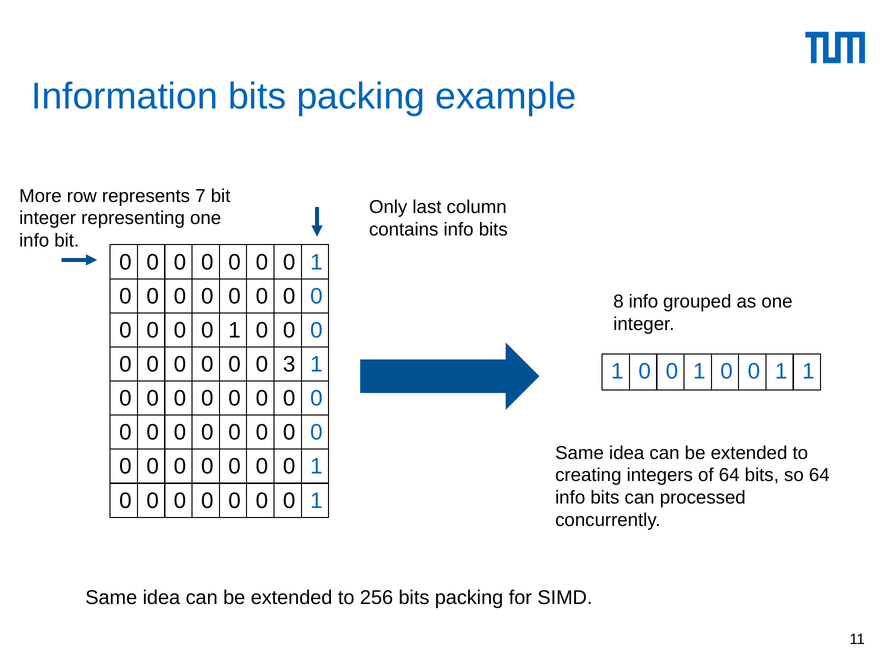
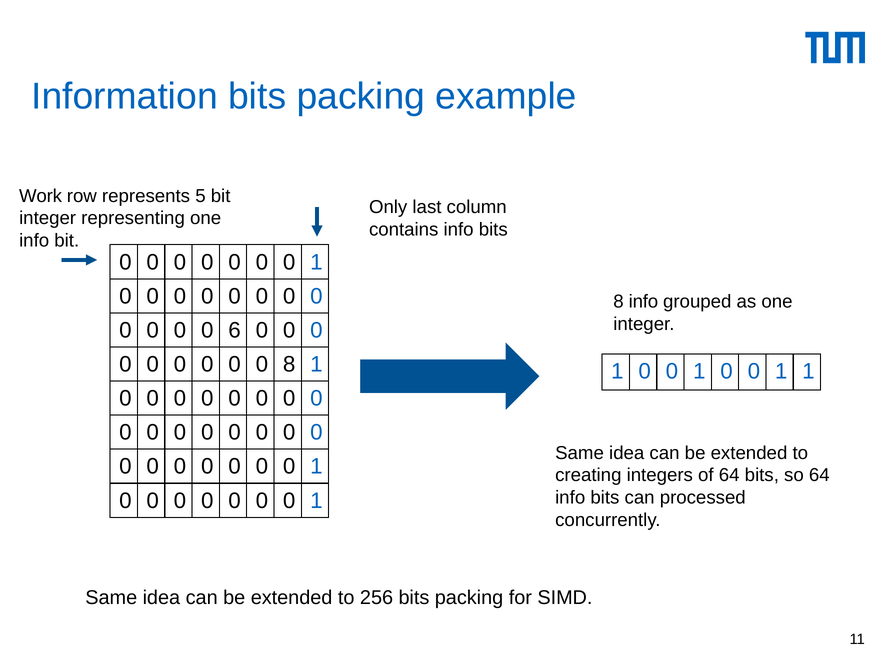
More: More -> Work
7: 7 -> 5
1 at (235, 330): 1 -> 6
0 3: 3 -> 8
